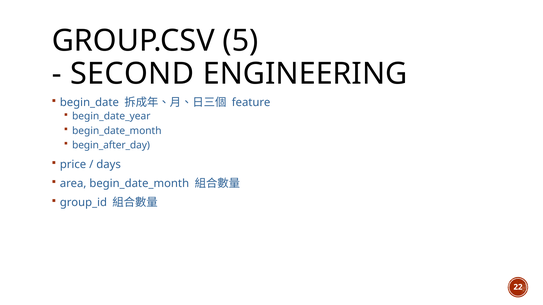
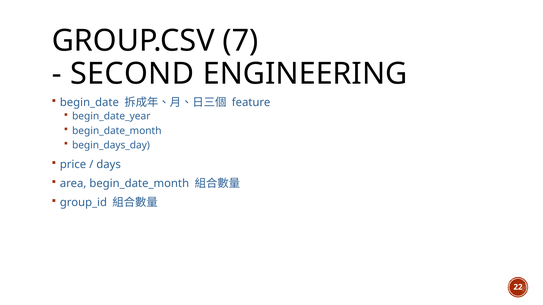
5: 5 -> 7
begin_after_day: begin_after_day -> begin_days_day
